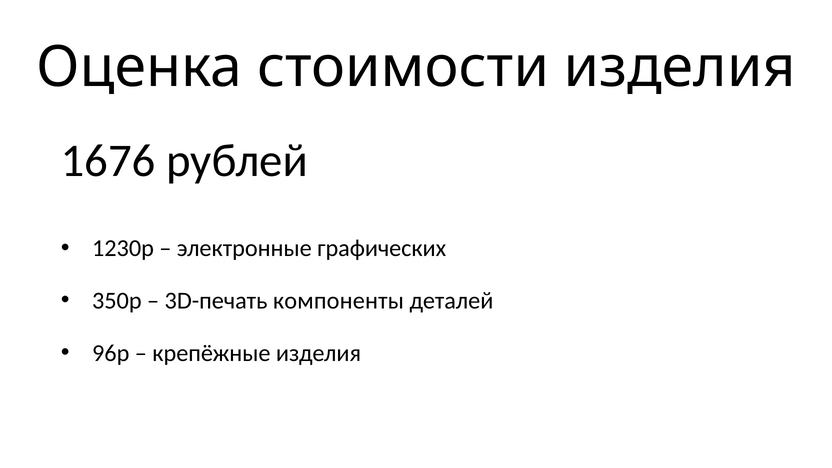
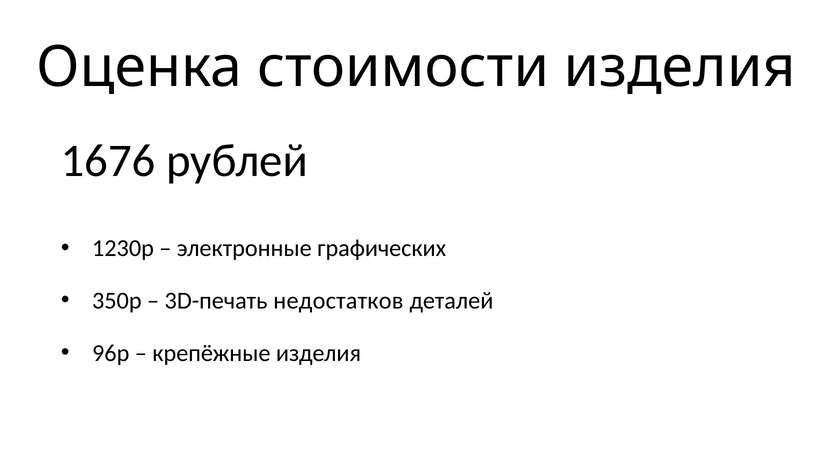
компоненты: компоненты -> недостатков
